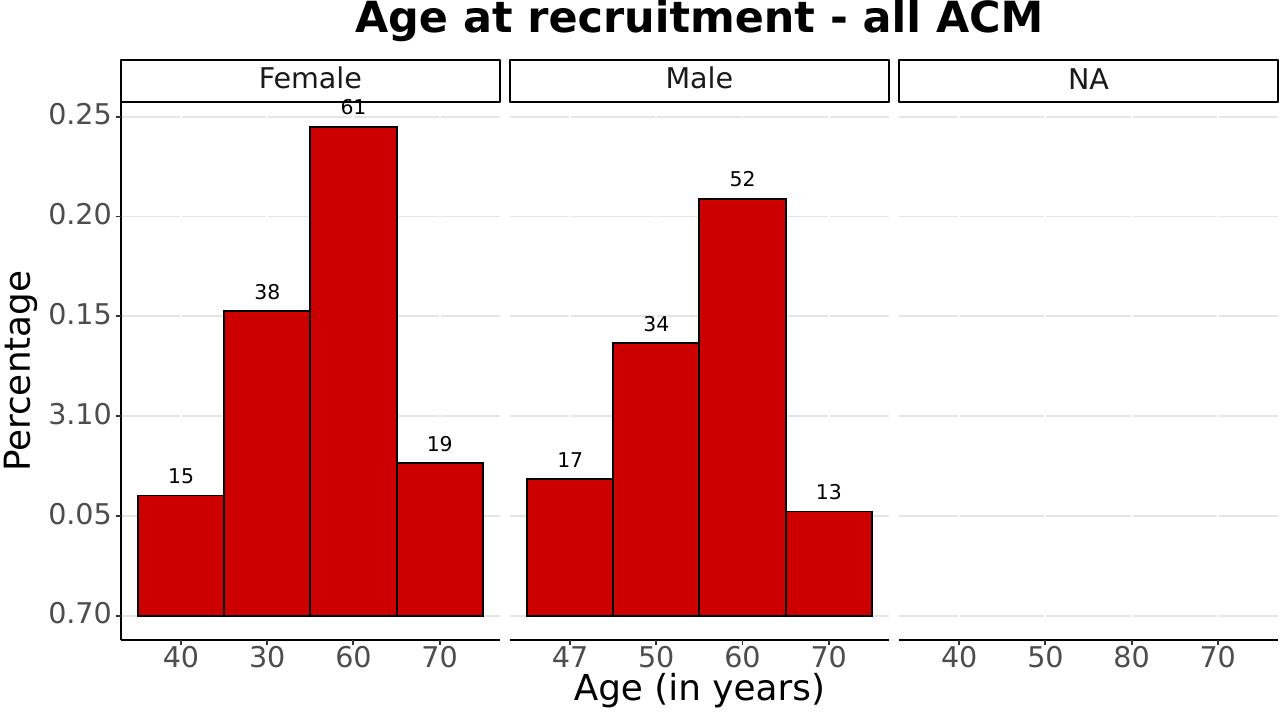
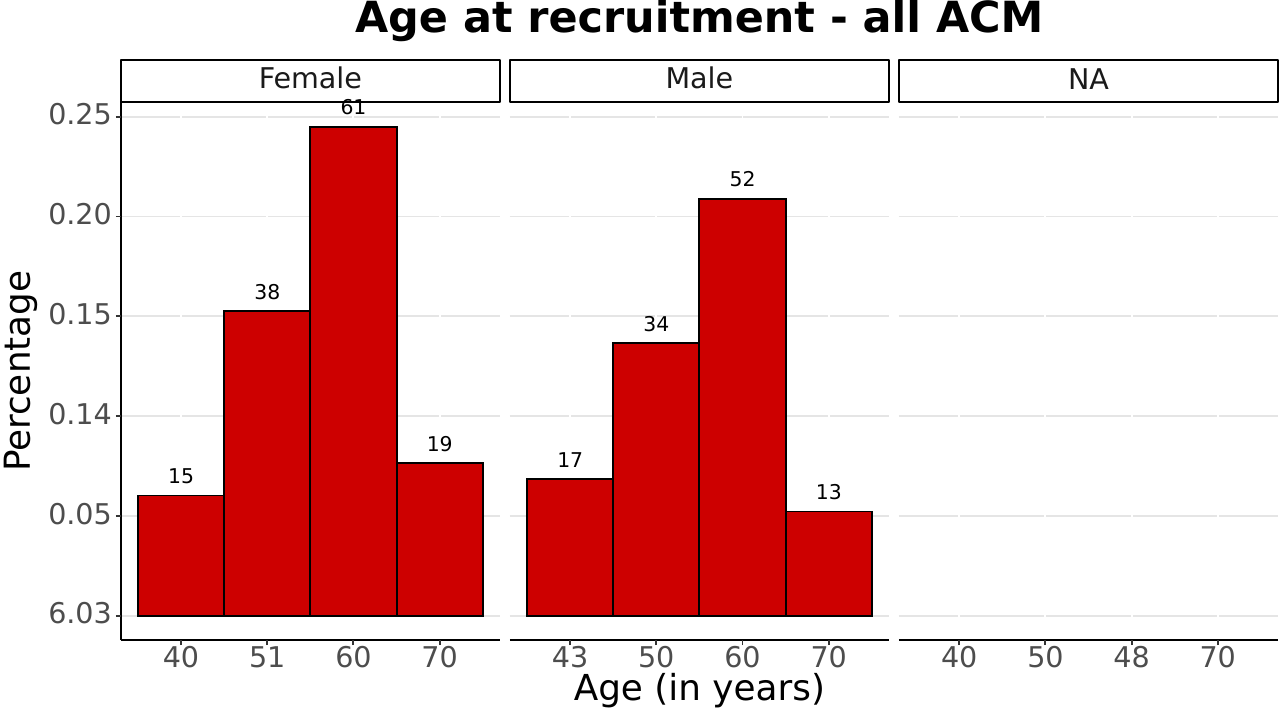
3.10: 3.10 -> 0.14
0.70: 0.70 -> 6.03
30: 30 -> 51
47: 47 -> 43
80: 80 -> 48
